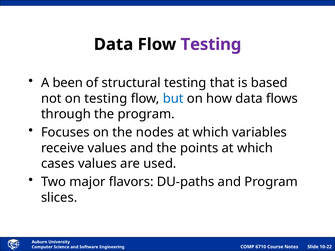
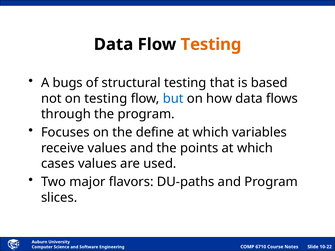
Testing at (211, 44) colour: purple -> orange
been: been -> bugs
nodes: nodes -> define
